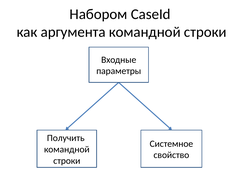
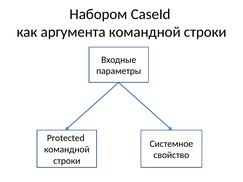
Получить: Получить -> Protected
